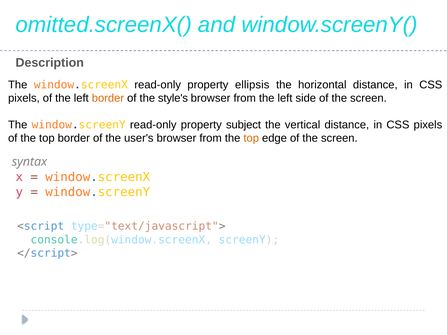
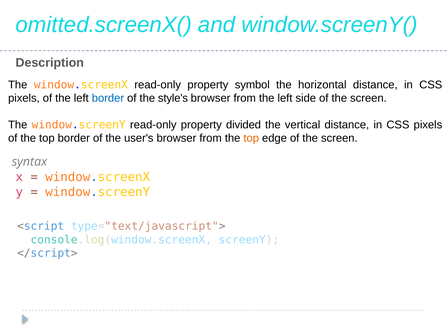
ellipsis: ellipsis -> symbol
border at (108, 98) colour: orange -> blue
subject: subject -> divided
